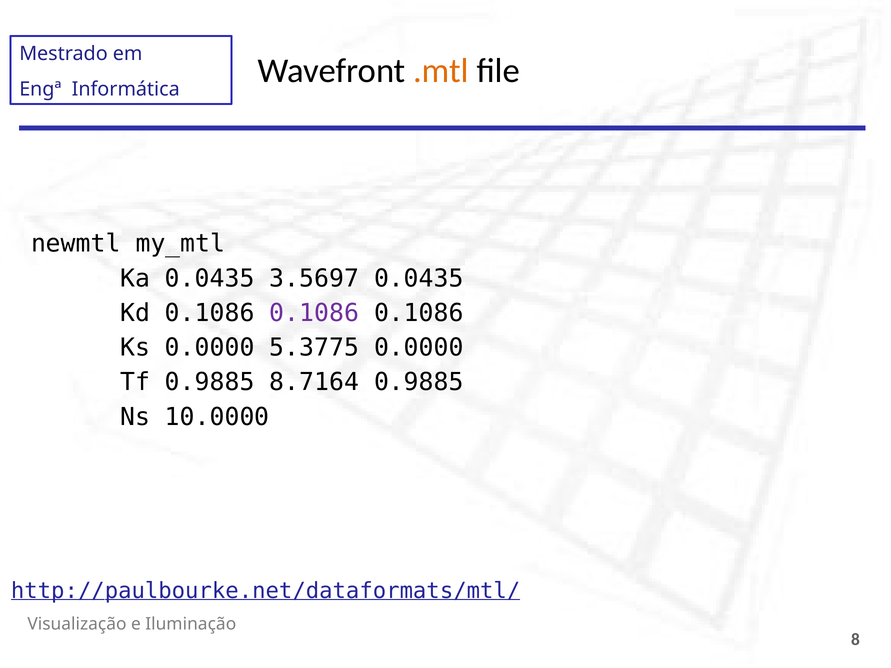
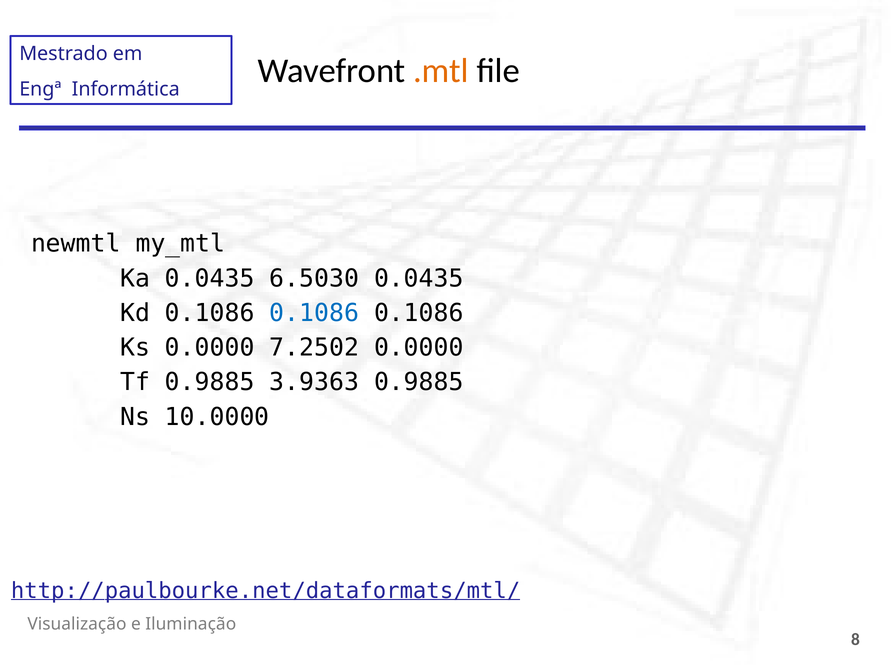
3.5697: 3.5697 -> 6.5030
0.1086 at (314, 313) colour: purple -> blue
5.3775: 5.3775 -> 7.2502
8.7164: 8.7164 -> 3.9363
